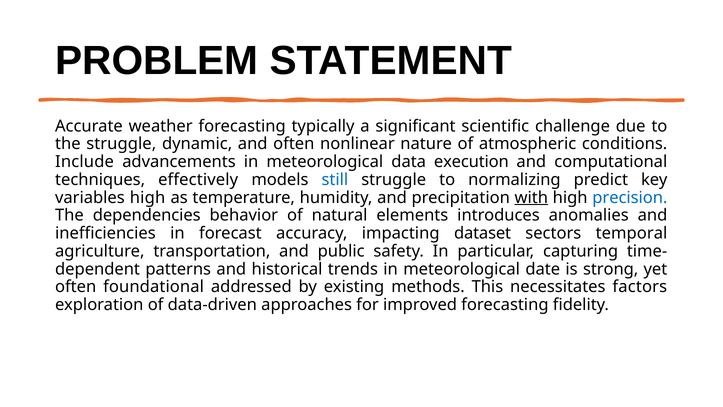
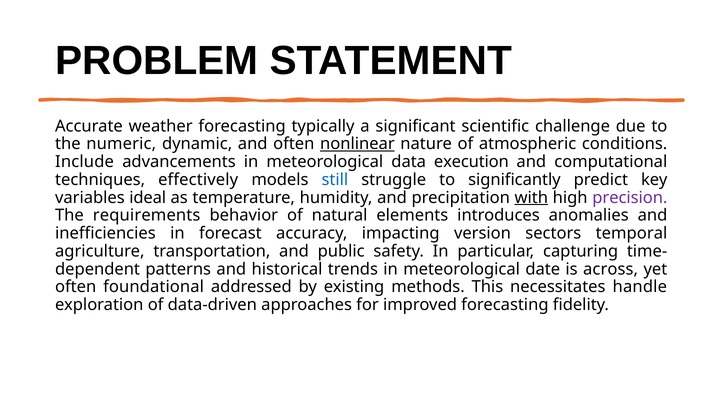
the struggle: struggle -> numeric
nonlinear underline: none -> present
normalizing: normalizing -> significantly
variables high: high -> ideal
precision colour: blue -> purple
dependencies: dependencies -> requirements
dataset: dataset -> version
strong: strong -> across
factors: factors -> handle
